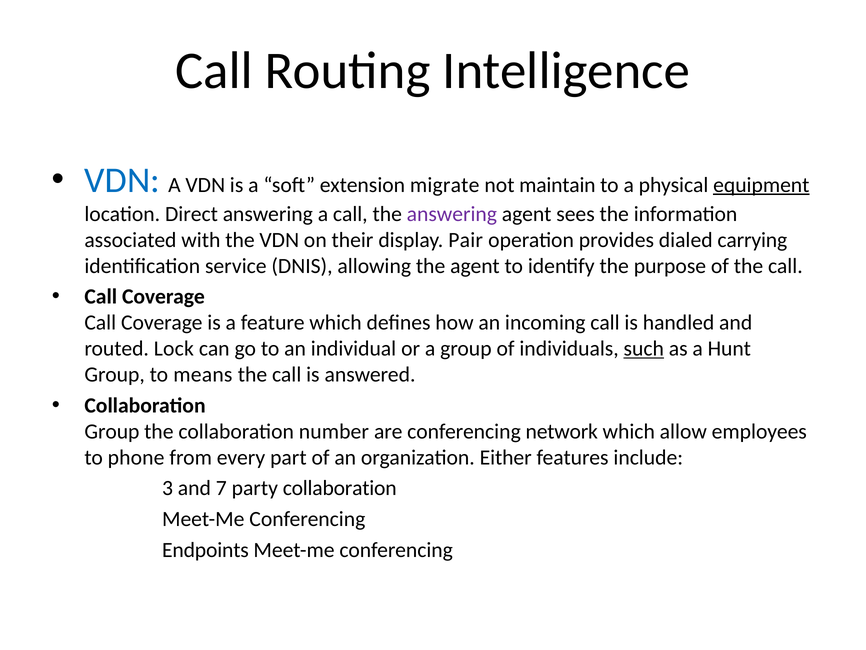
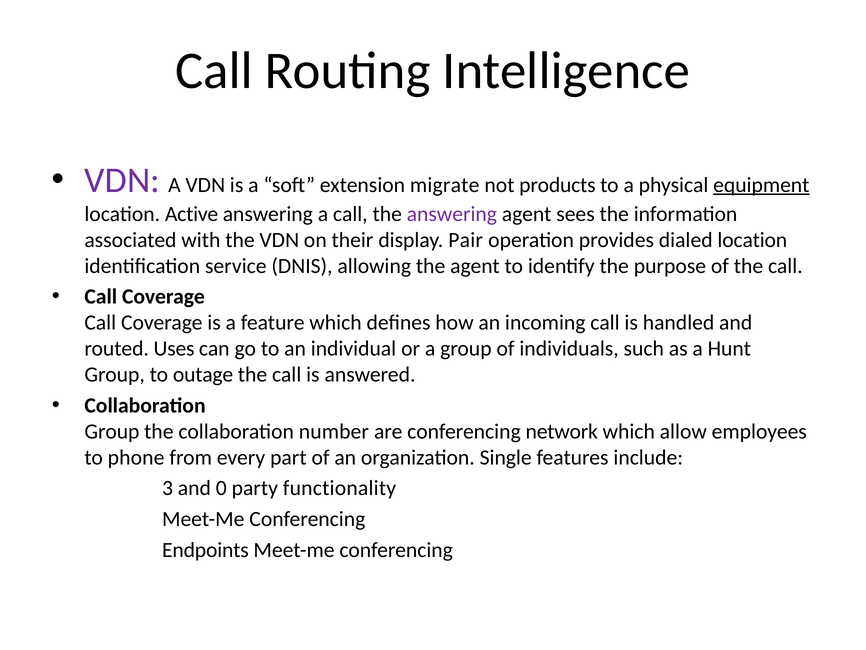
VDN at (122, 180) colour: blue -> purple
maintain: maintain -> products
Direct: Direct -> Active
dialed carrying: carrying -> location
Lock: Lock -> Uses
such underline: present -> none
means: means -> outage
Either: Either -> Single
7: 7 -> 0
party collaboration: collaboration -> functionality
